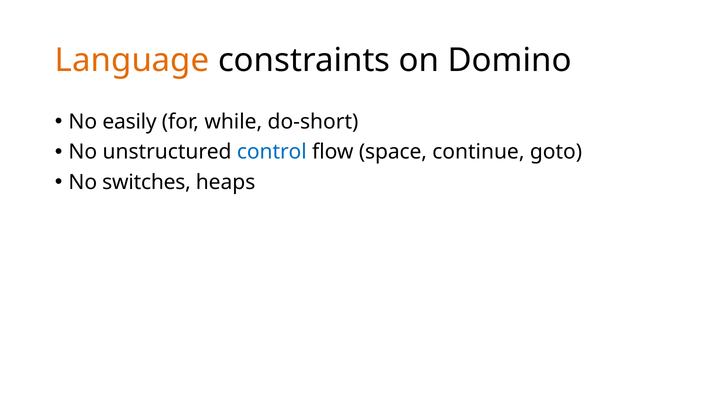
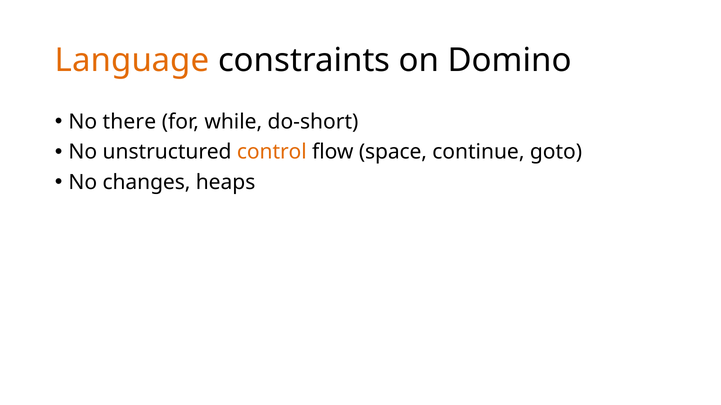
easily: easily -> there
control colour: blue -> orange
switches: switches -> changes
